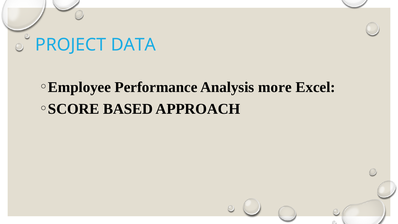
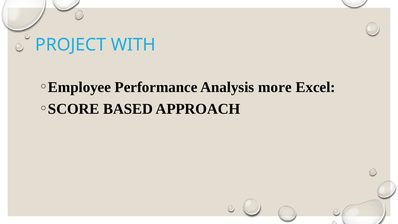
DATA: DATA -> WITH
